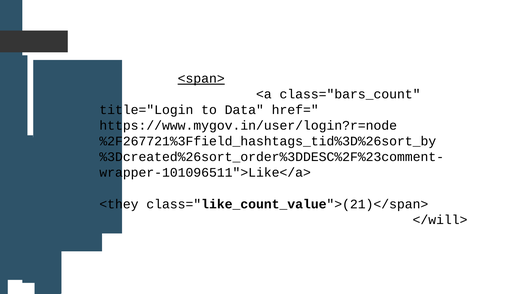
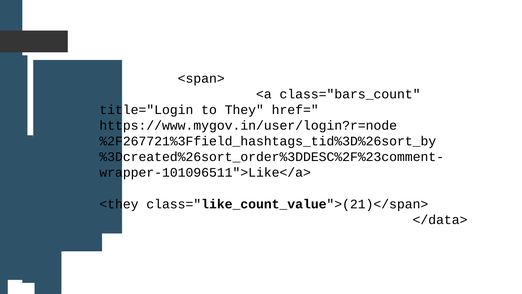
<span> underline: present -> none
Data: Data -> They
</will>: </will> -> </data>
